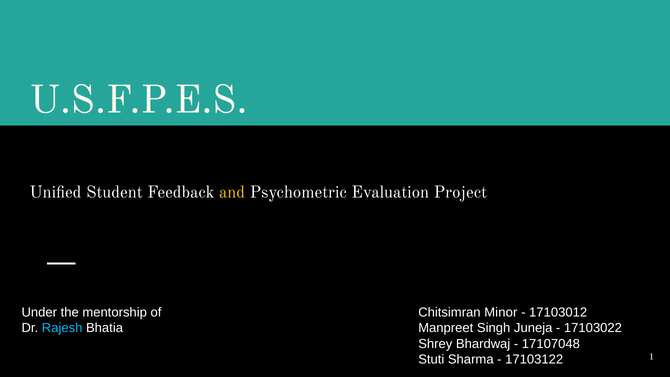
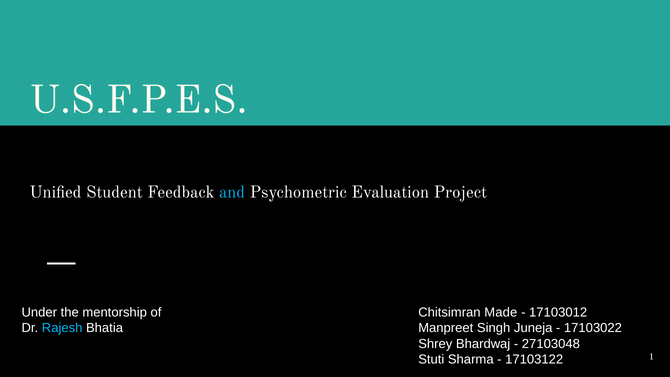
and colour: yellow -> light blue
Minor: Minor -> Made
17107048: 17107048 -> 27103048
